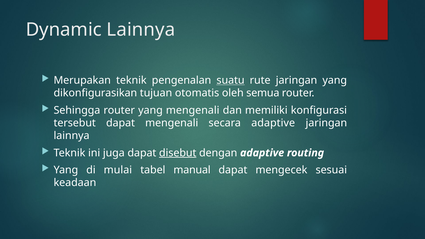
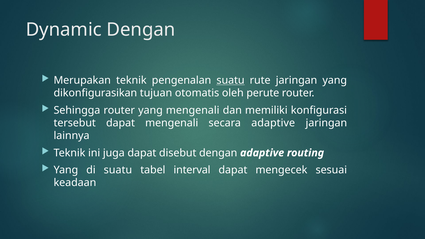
Dynamic Lainnya: Lainnya -> Dengan
semua: semua -> perute
disebut underline: present -> none
di mulai: mulai -> suatu
manual: manual -> interval
